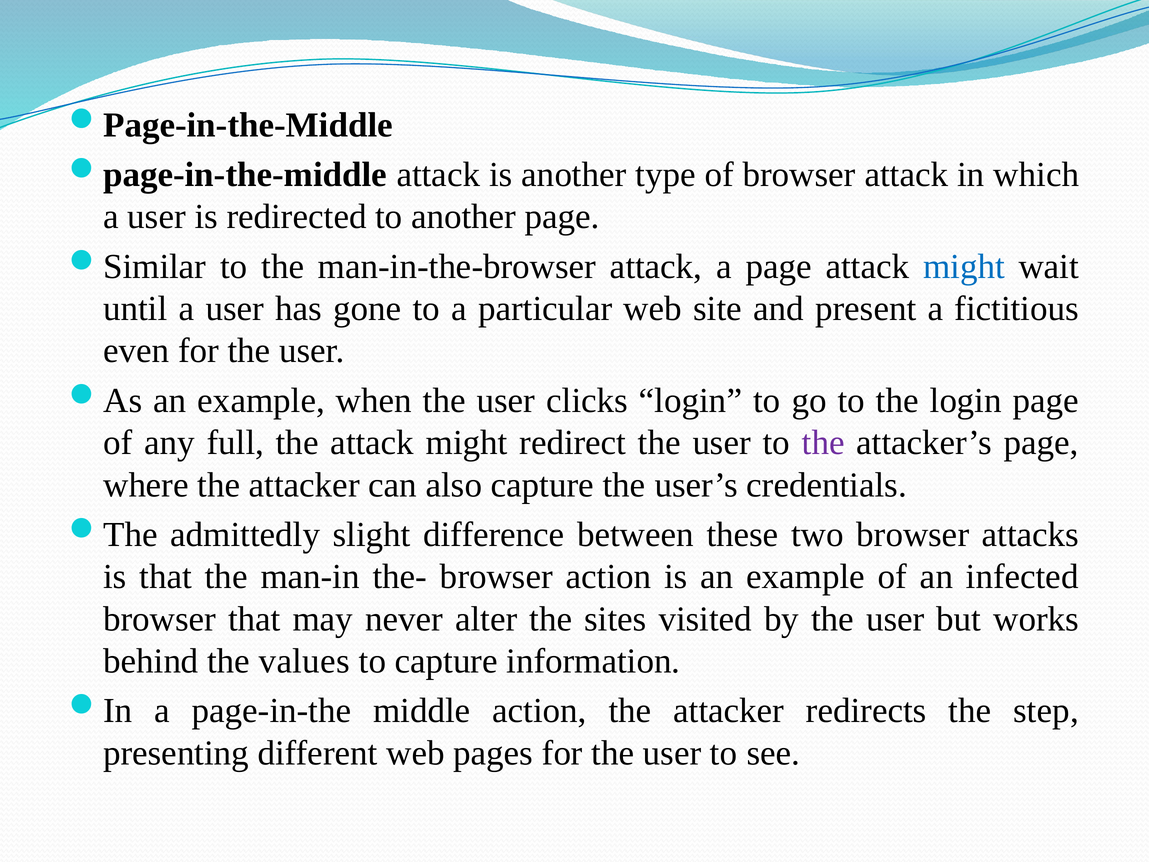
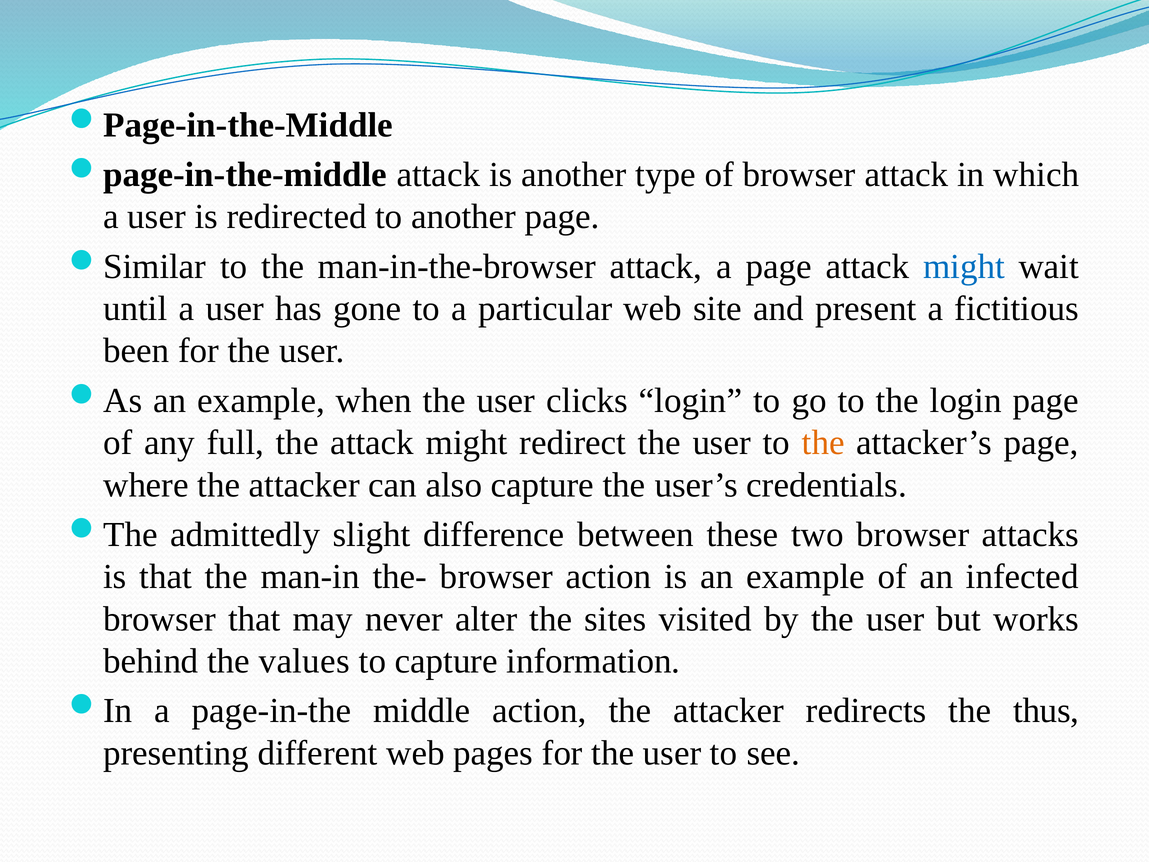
even: even -> been
the at (823, 443) colour: purple -> orange
step: step -> thus
